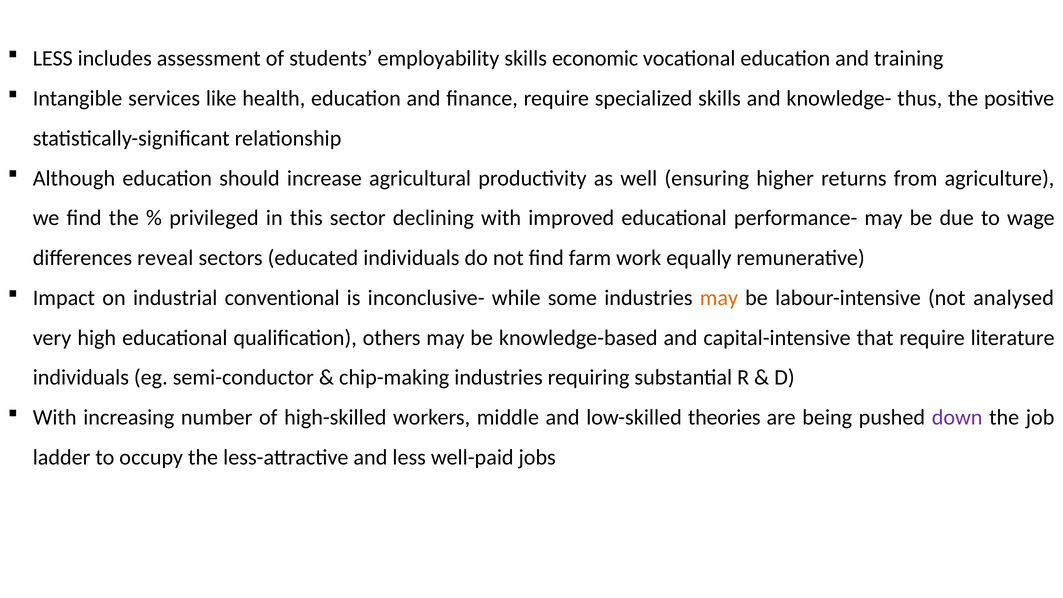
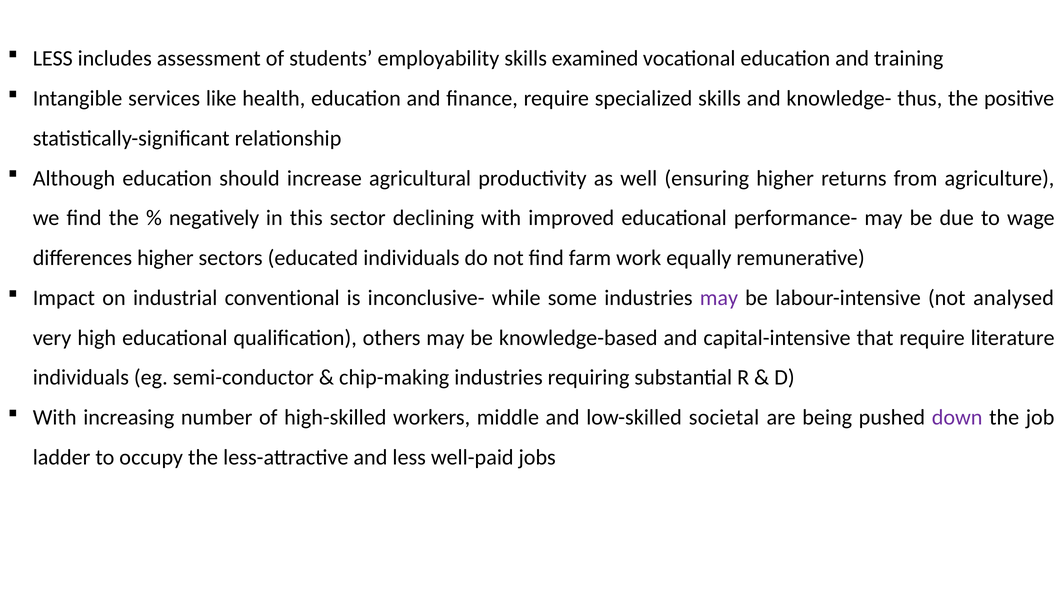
economic: economic -> examined
privileged: privileged -> negatively
differences reveal: reveal -> higher
may at (719, 298) colour: orange -> purple
theories: theories -> societal
